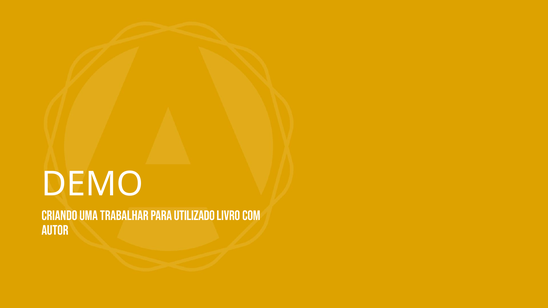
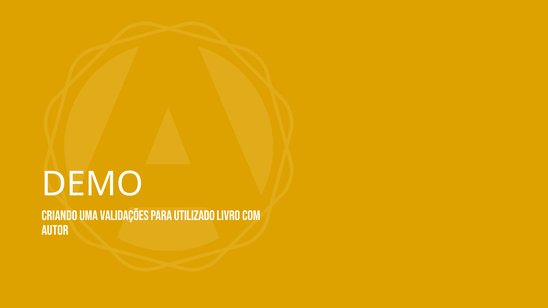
trabalhar: trabalhar -> validações
